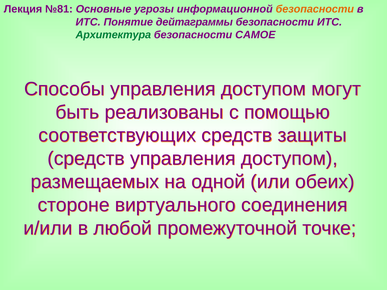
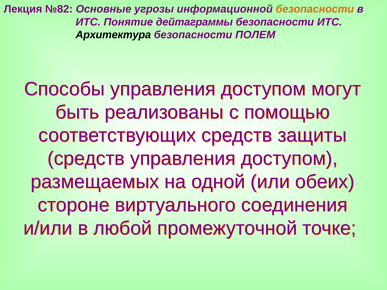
№81: №81 -> №82
Архитектура colour: green -> black
САМОЕ: САМОЕ -> ПОЛЕМ
